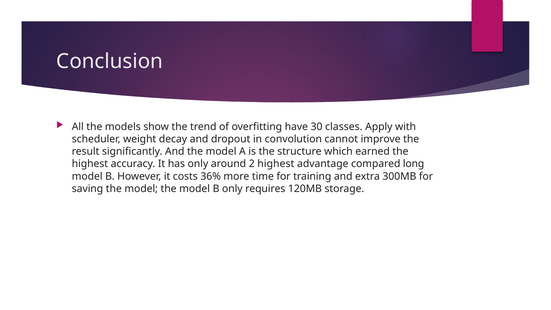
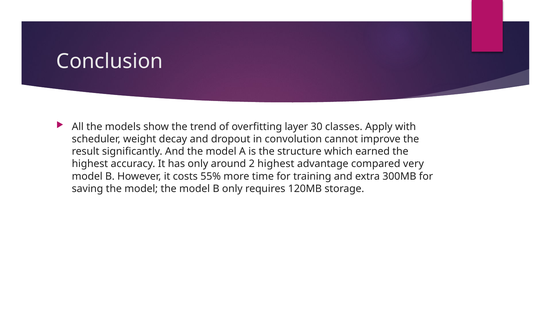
have: have -> layer
long: long -> very
36%: 36% -> 55%
